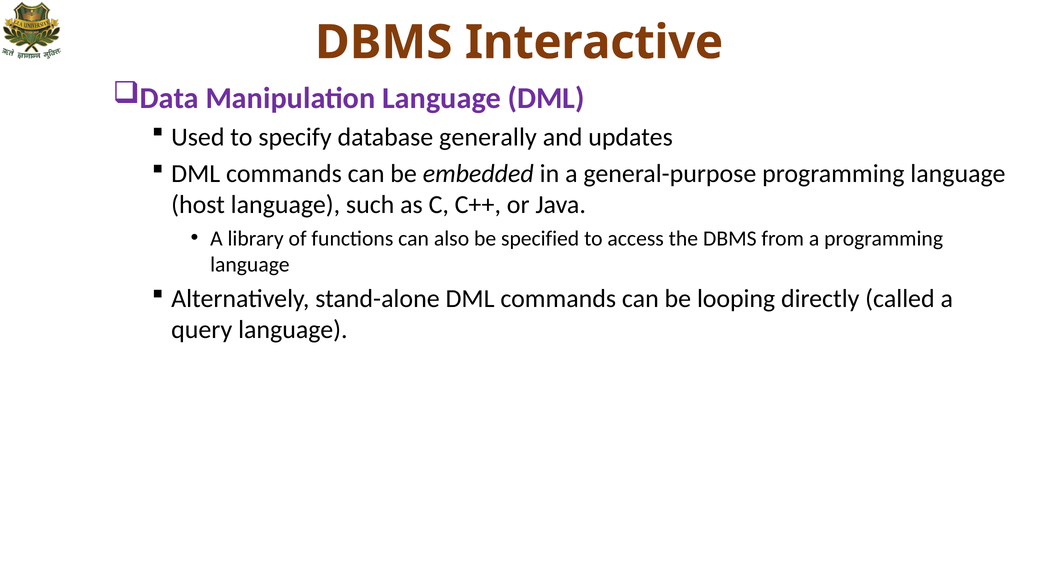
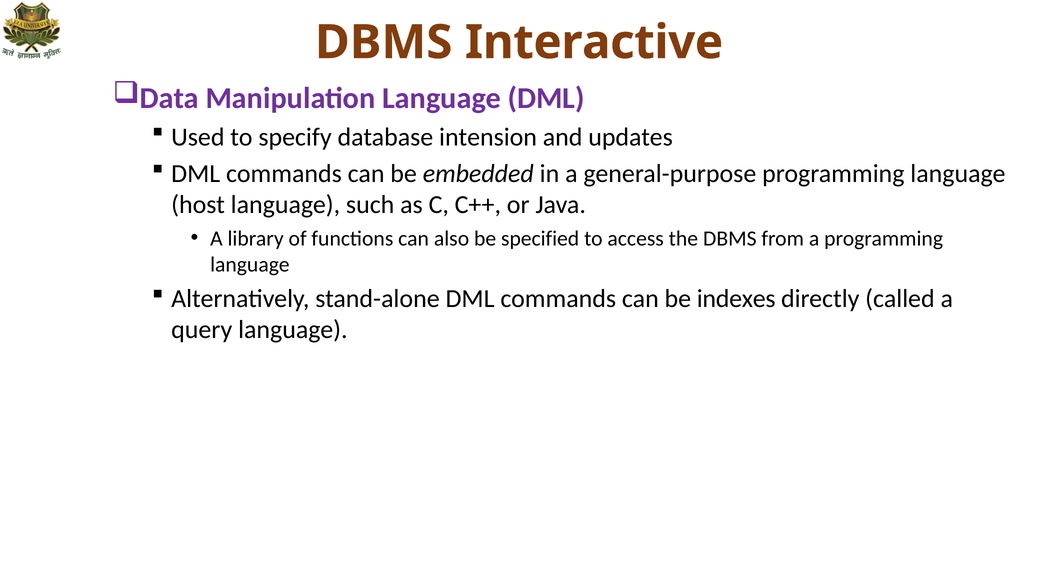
generally: generally -> intension
looping: looping -> indexes
